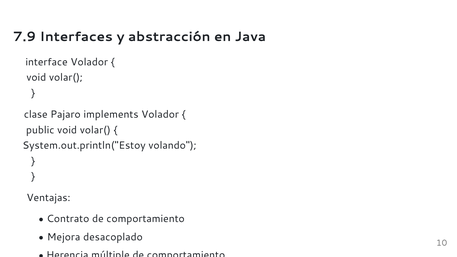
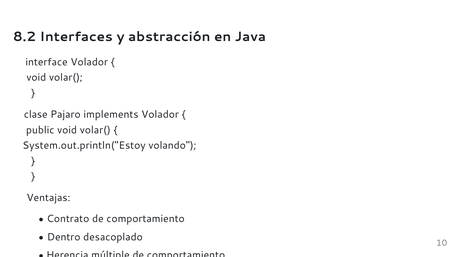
7.9: 7.9 -> 8.2
Mejora: Mejora -> Dentro
